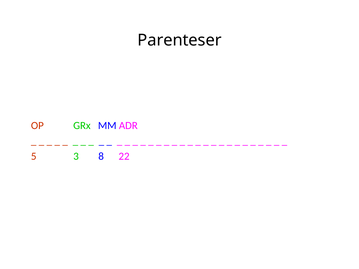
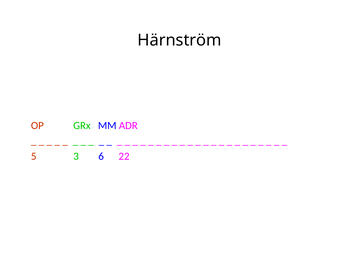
Parenteser: Parenteser -> Härnström
8: 8 -> 6
